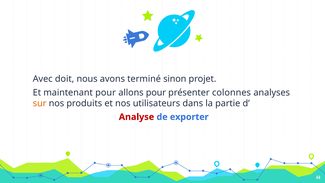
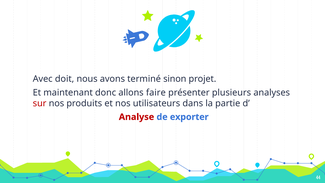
maintenant pour: pour -> donc
allons pour: pour -> faire
colonnes: colonnes -> plusieurs
sur colour: orange -> red
